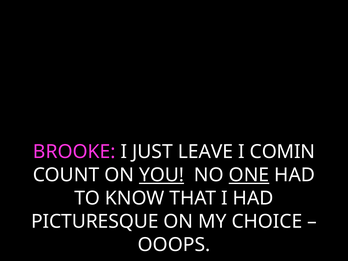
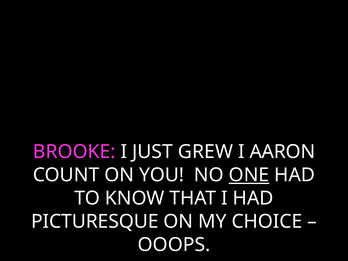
LEAVE: LEAVE -> GREW
COMIN: COMIN -> AARON
YOU underline: present -> none
